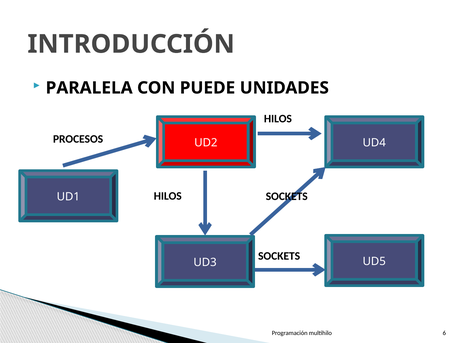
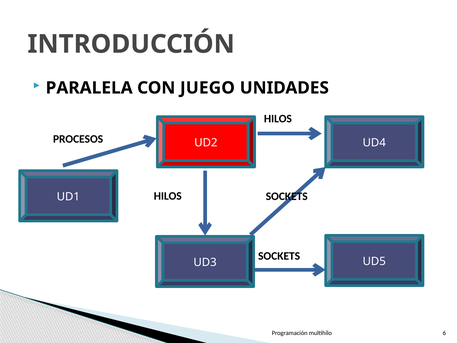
PUEDE: PUEDE -> JUEGO
